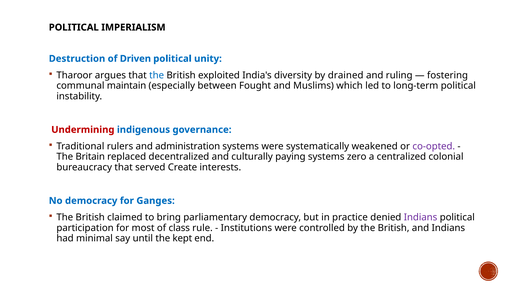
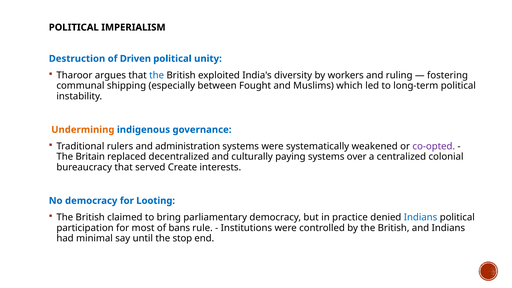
drained: drained -> workers
maintain: maintain -> shipping
Undermining colour: red -> orange
zero: zero -> over
Ganges: Ganges -> Looting
Indians at (421, 217) colour: purple -> blue
class: class -> bans
kept: kept -> stop
